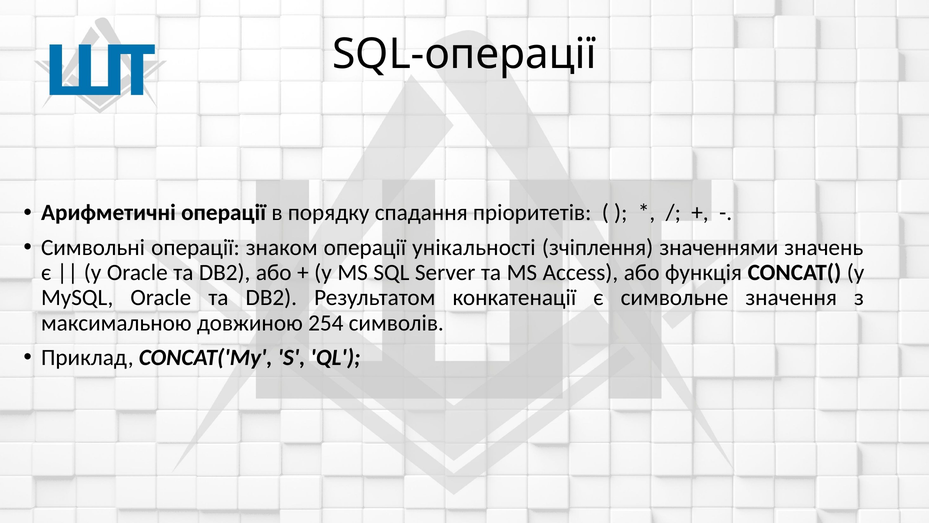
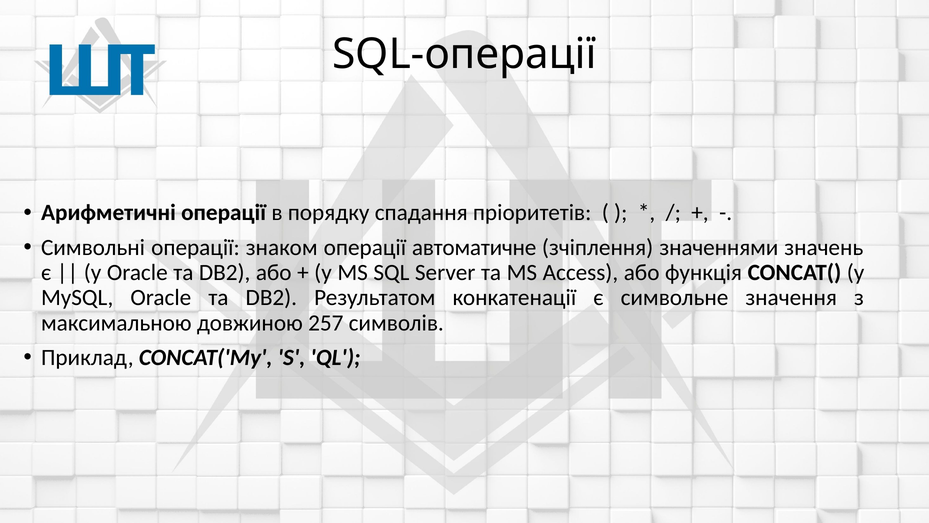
унікальності: унікальності -> автоматичне
254: 254 -> 257
